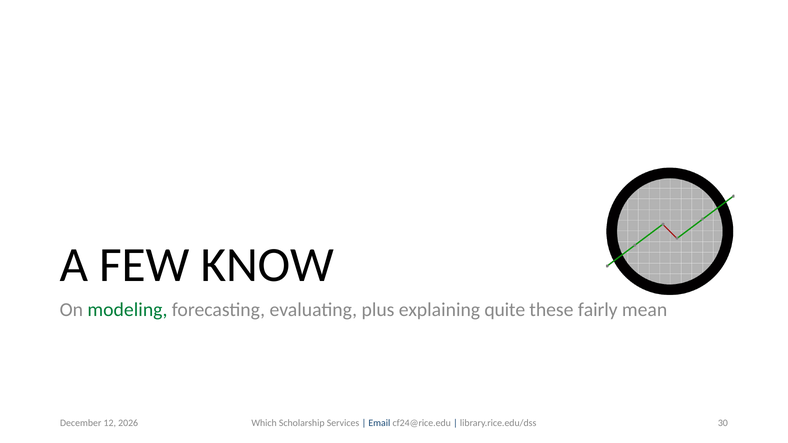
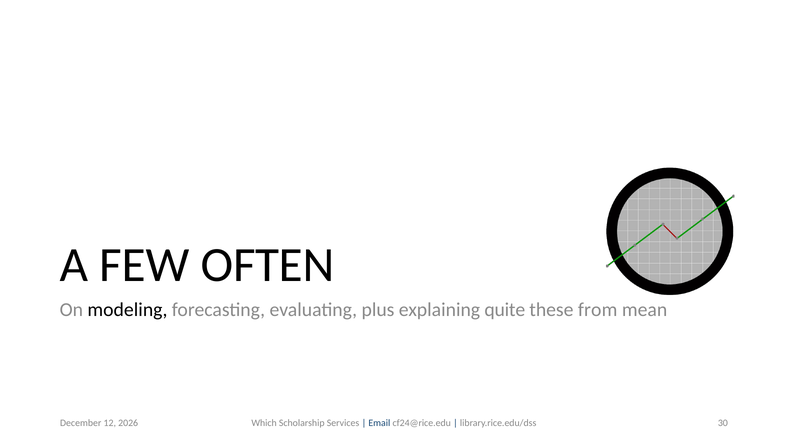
KNOW: KNOW -> OFTEN
modeling colour: green -> black
fairly: fairly -> from
